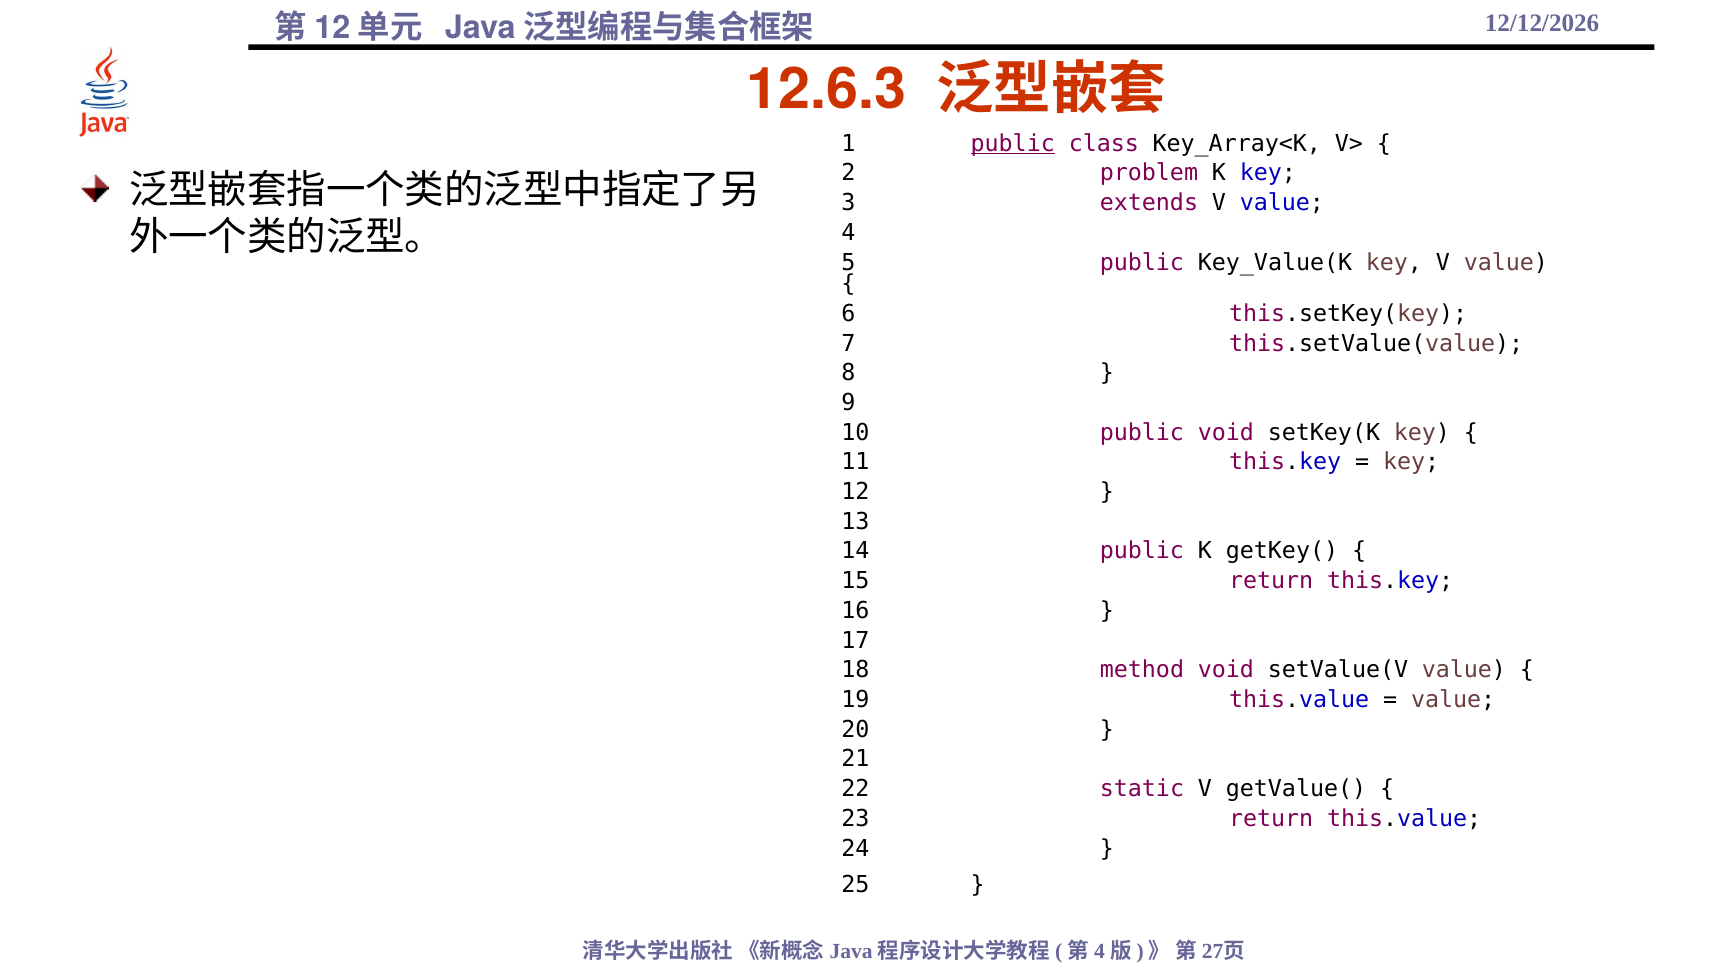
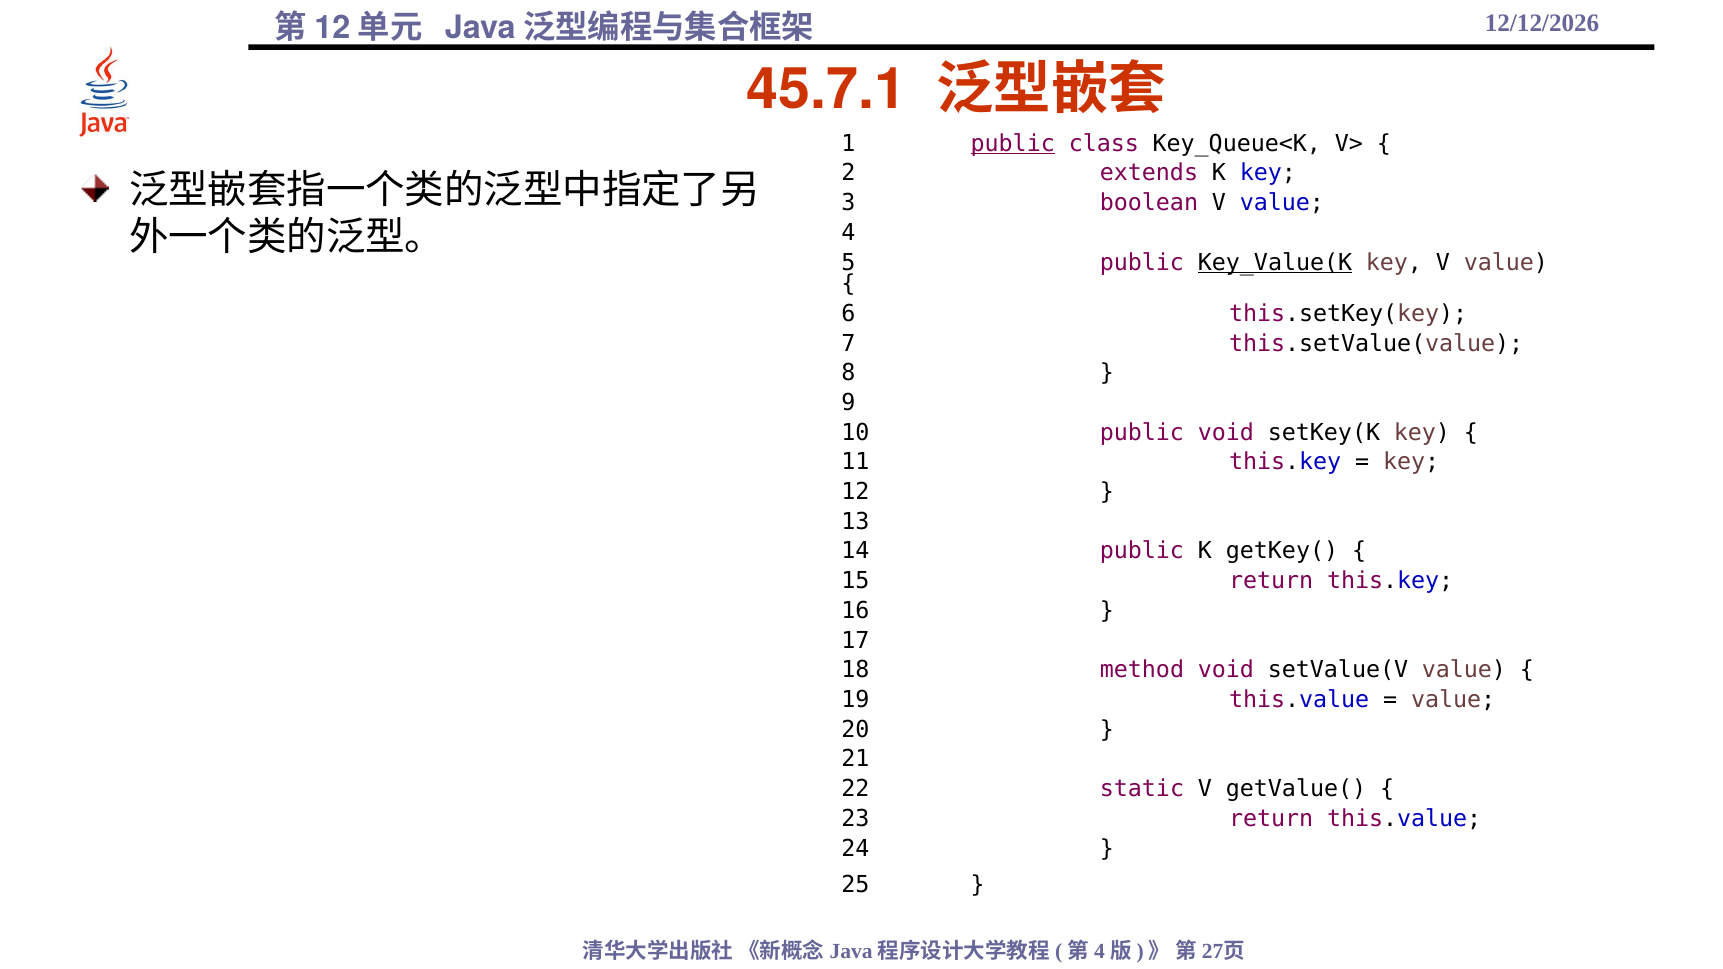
12.6.3: 12.6.3 -> 45.7.1
Key_Array<K: Key_Array<K -> Key_Queue<K
problem: problem -> extends
extends: extends -> boolean
Key_Value(K underline: none -> present
